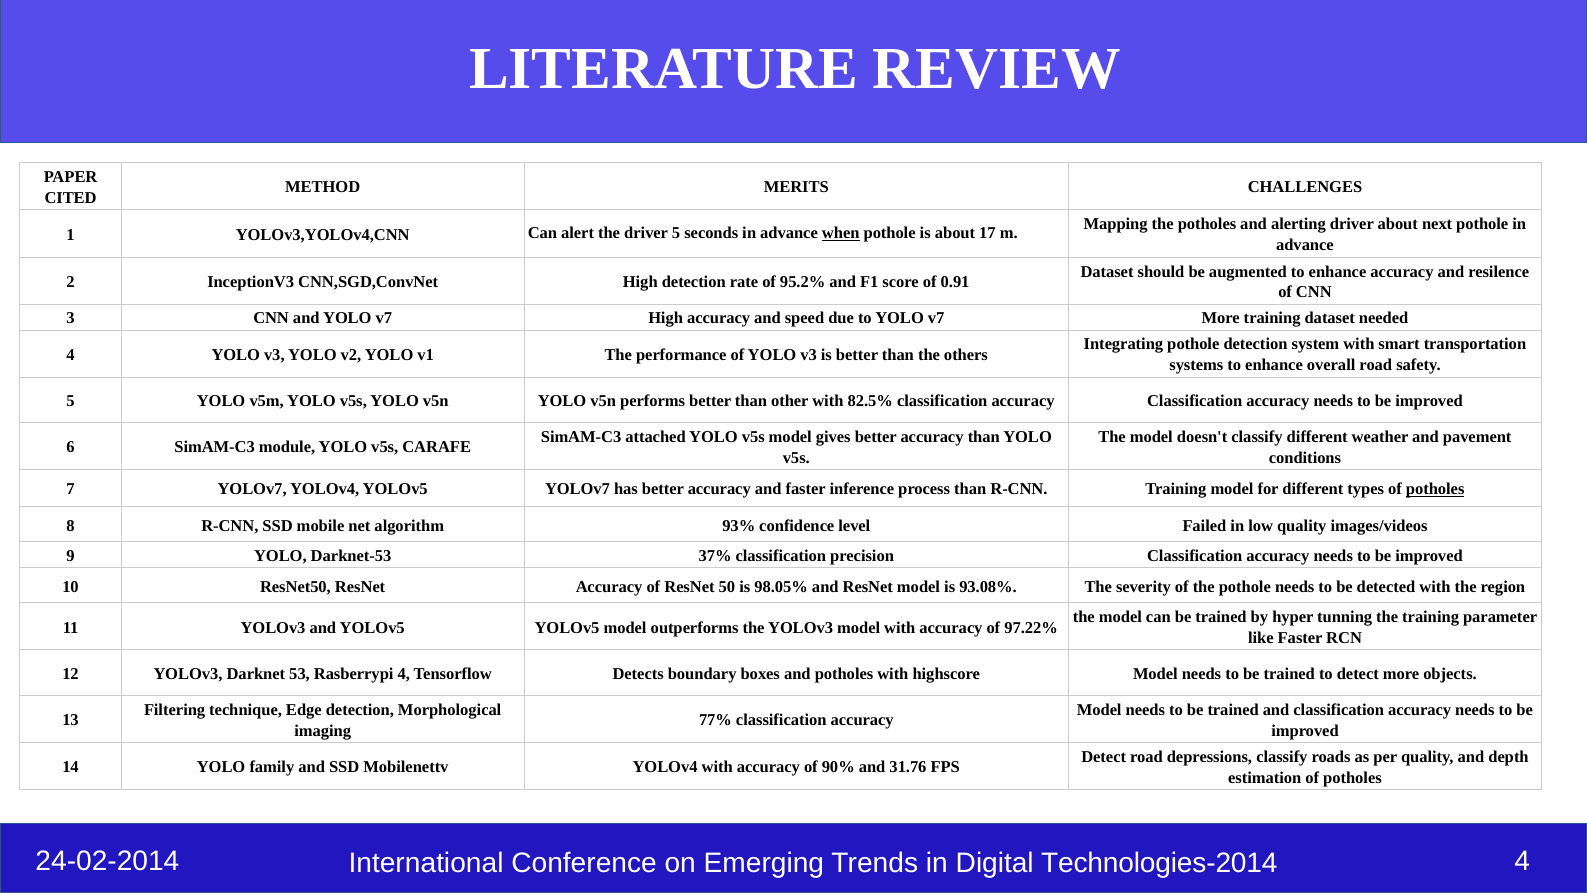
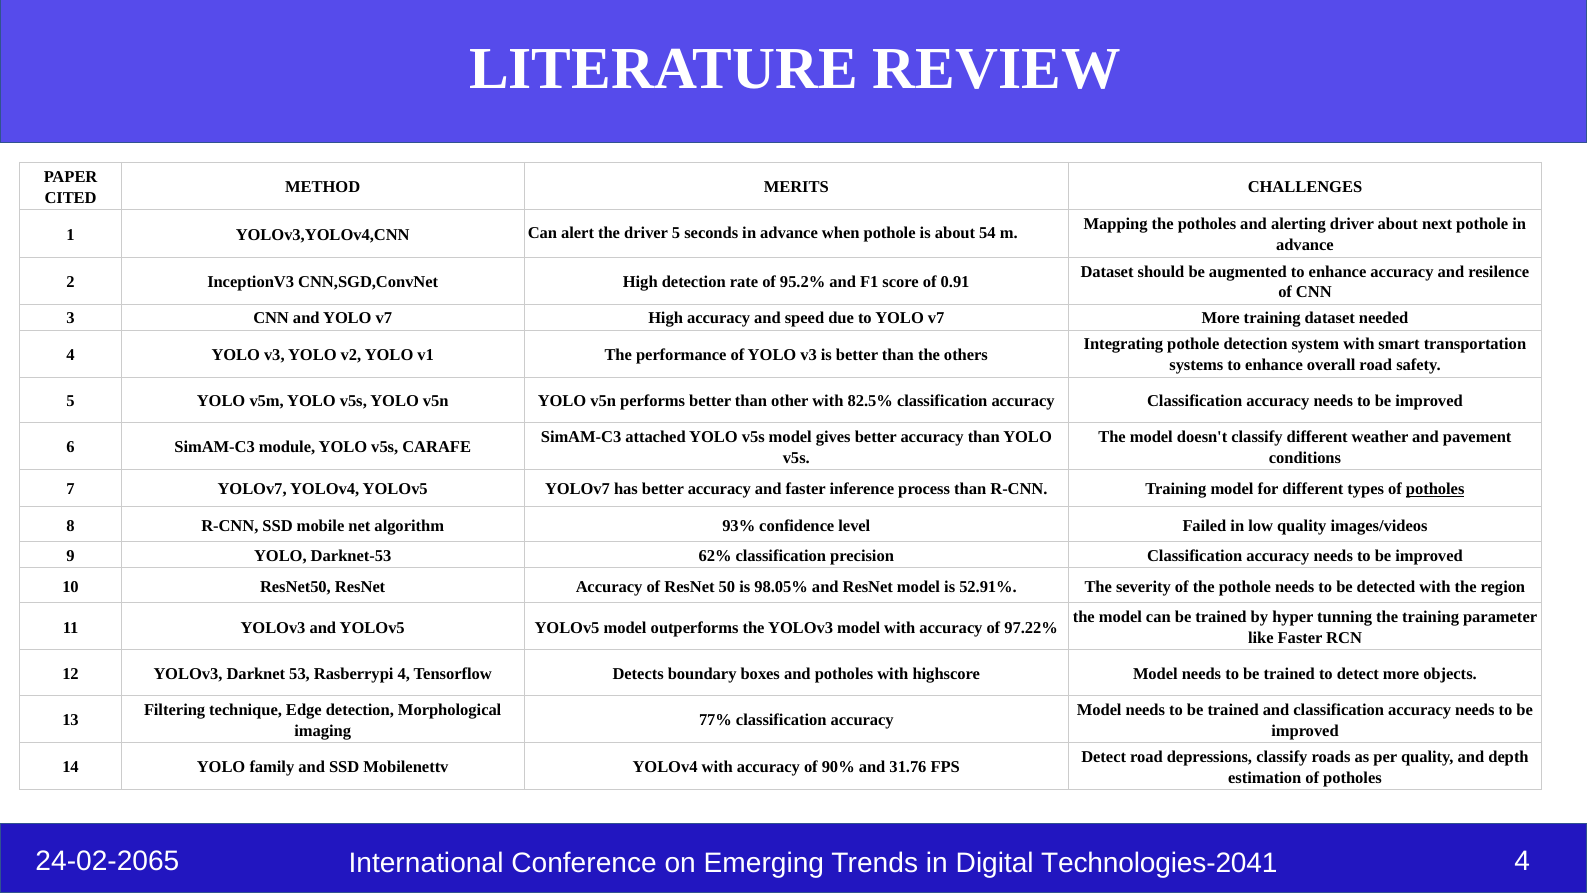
when underline: present -> none
17: 17 -> 54
37%: 37% -> 62%
93.08%: 93.08% -> 52.91%
24-02-2014: 24-02-2014 -> 24-02-2065
Technologies-2014: Technologies-2014 -> Technologies-2041
